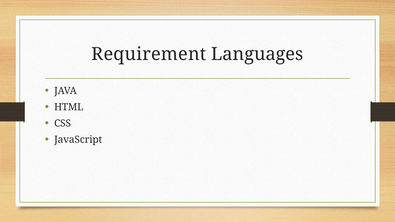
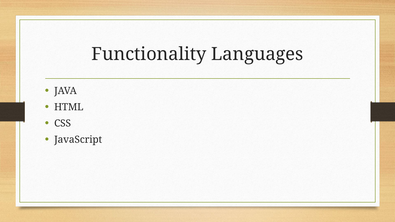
Requirement: Requirement -> Functionality
